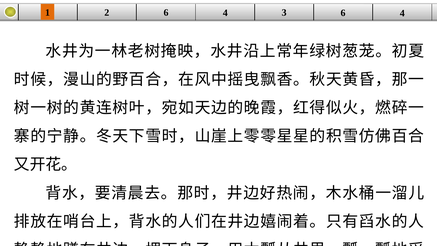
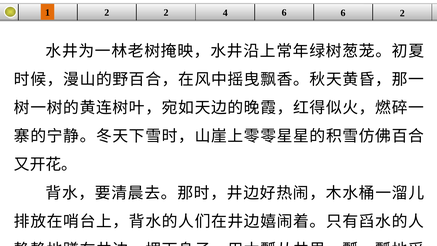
2 6: 6 -> 2
4 3: 3 -> 6
4 at (402, 13): 4 -> 2
